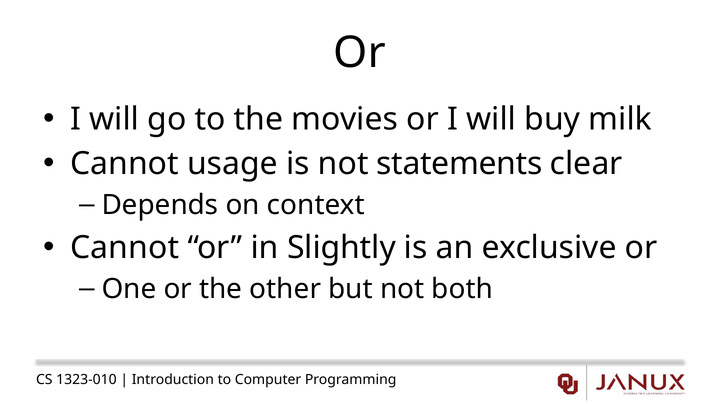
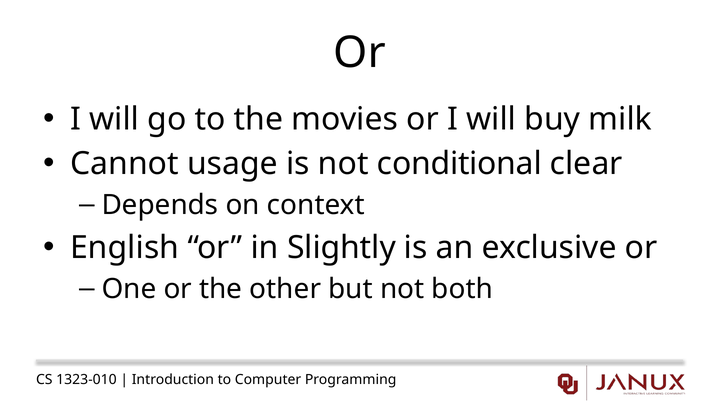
statements: statements -> conditional
Cannot at (125, 248): Cannot -> English
